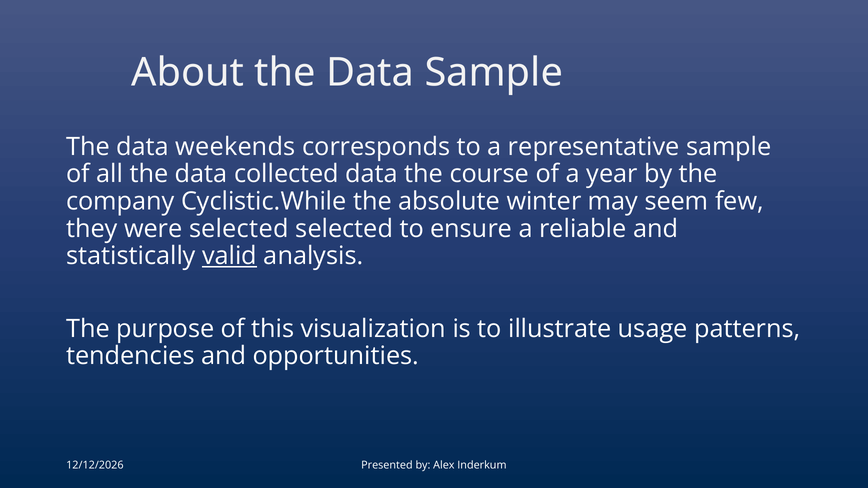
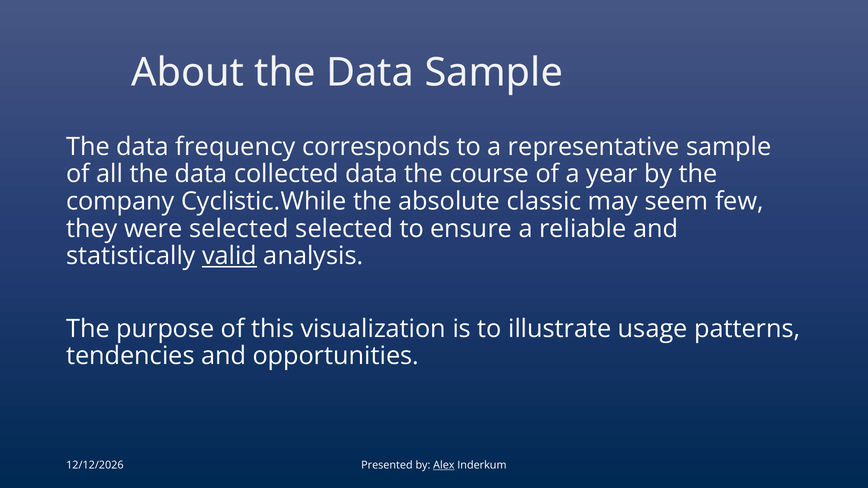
weekends: weekends -> frequency
winter: winter -> classic
Alex underline: none -> present
